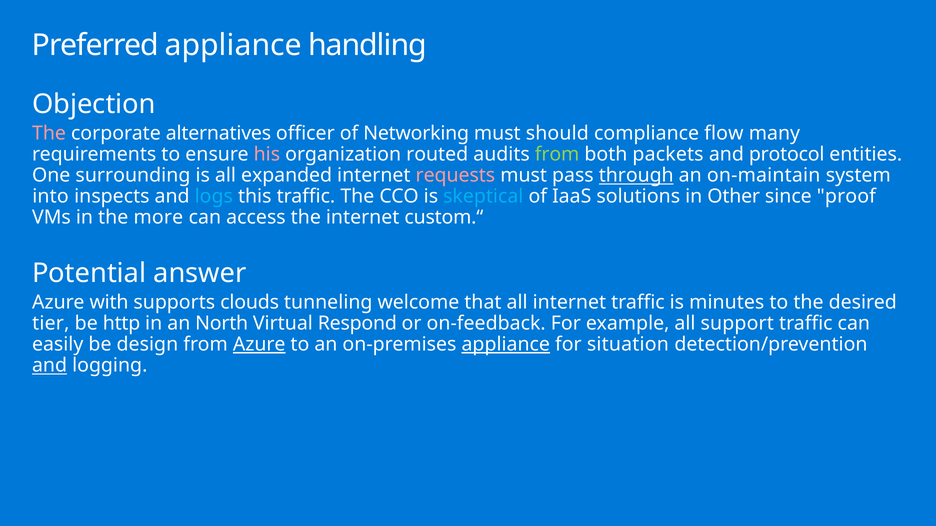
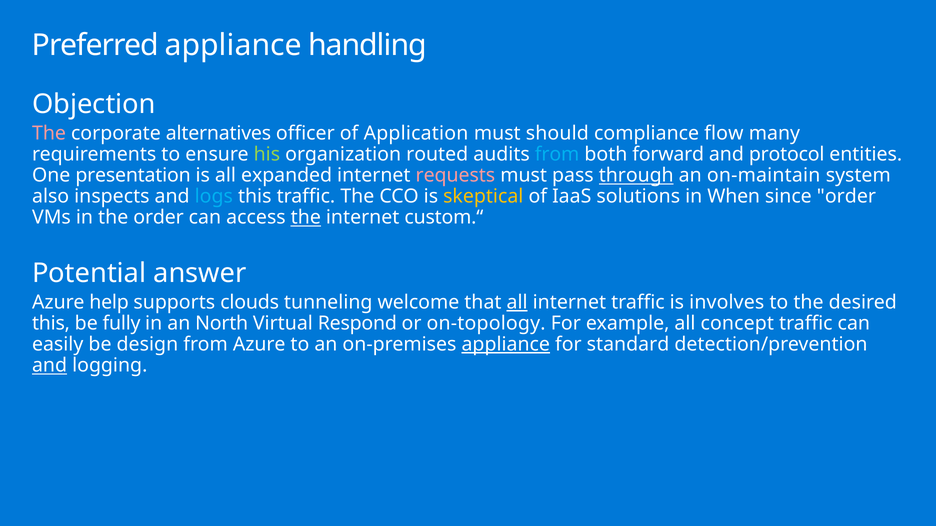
Networking: Networking -> Application
his colour: pink -> light green
from at (557, 155) colour: light green -> light blue
packets: packets -> forward
surrounding: surrounding -> presentation
into: into -> also
skeptical colour: light blue -> yellow
Other: Other -> When
since proof: proof -> order
the more: more -> order
the at (306, 218) underline: none -> present
with: with -> help
all at (517, 303) underline: none -> present
minutes: minutes -> involves
tier at (51, 324): tier -> this
http: http -> fully
on-feedback: on-feedback -> on-topology
support: support -> concept
Azure at (259, 345) underline: present -> none
situation: situation -> standard
